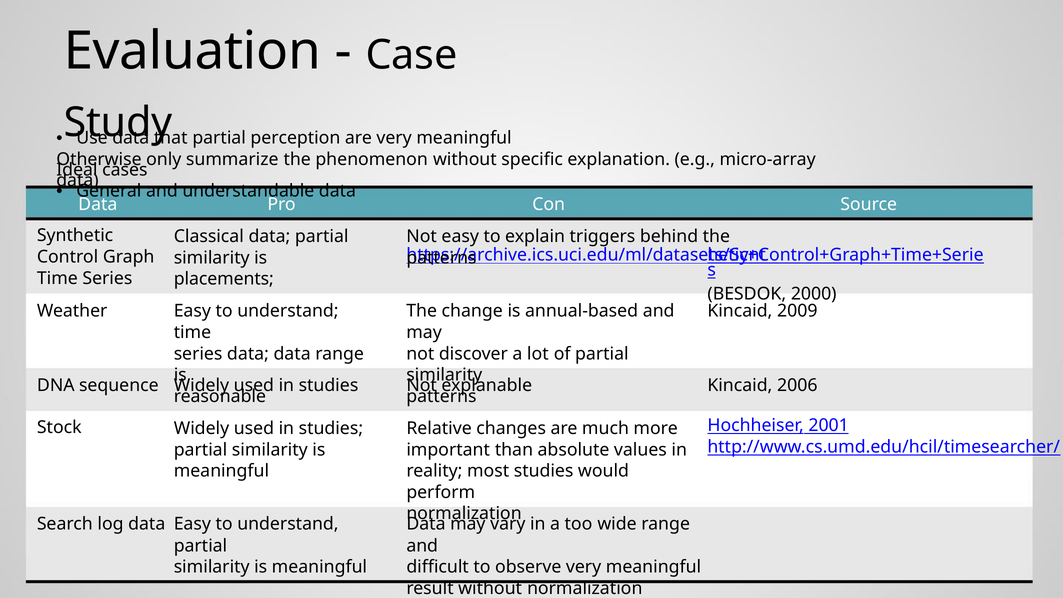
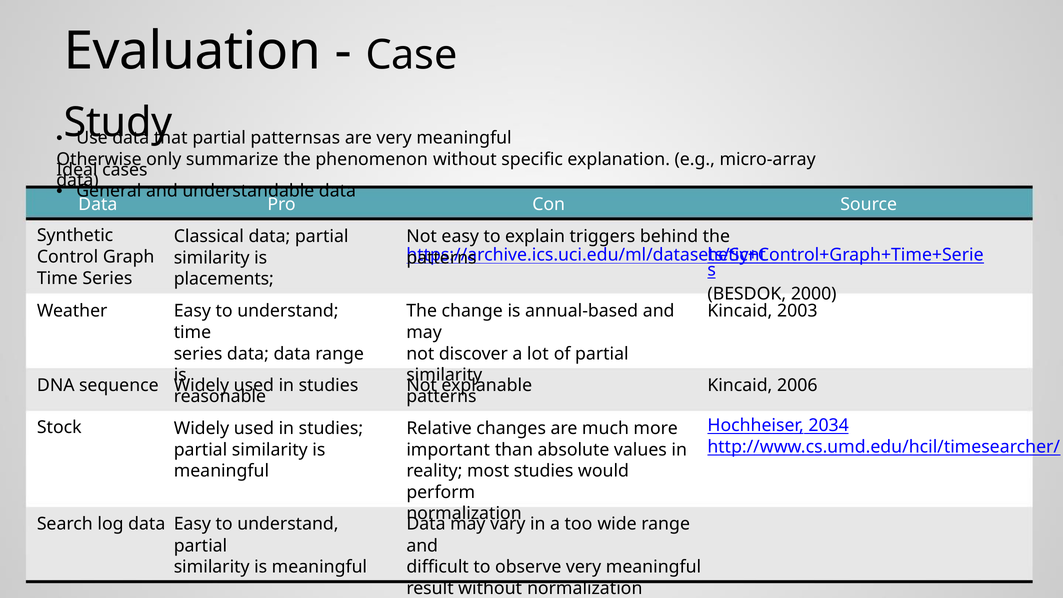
perception: perception -> patternsas
2009: 2009 -> 2003
2001: 2001 -> 2034
